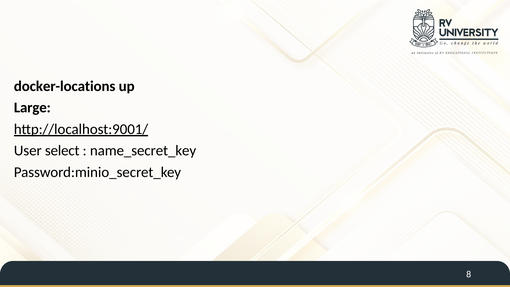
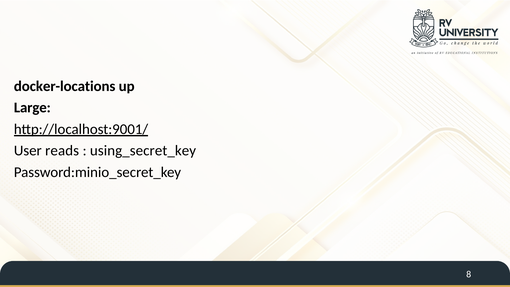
select: select -> reads
name_secret_key: name_secret_key -> using_secret_key
